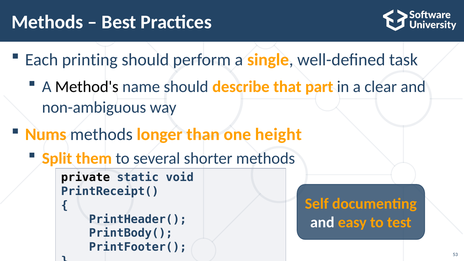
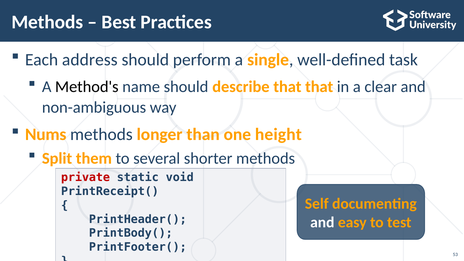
printing: printing -> address
that part: part -> that
private colour: black -> red
